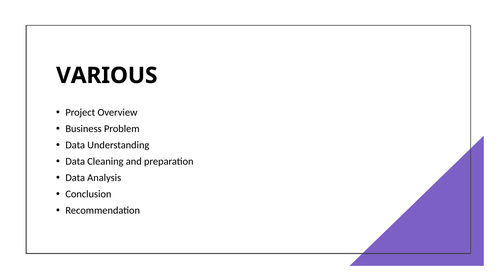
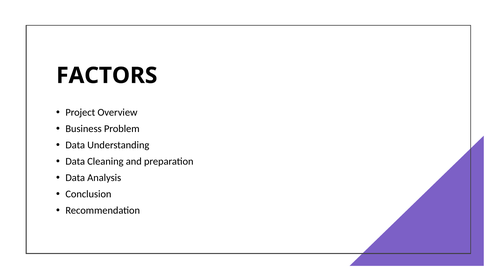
VARIOUS: VARIOUS -> FACTORS
